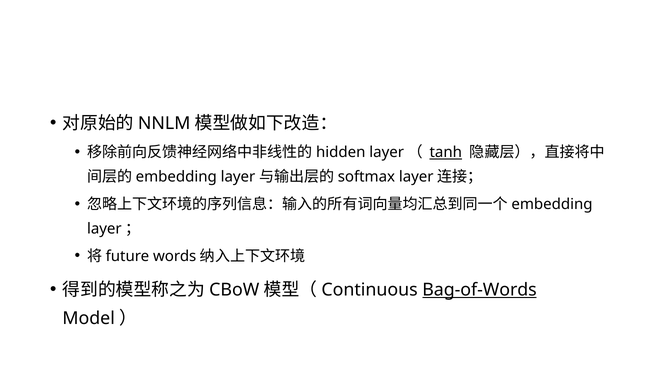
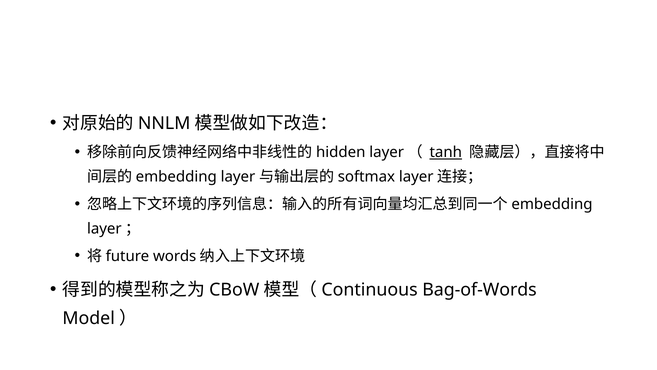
Bag-of-Words underline: present -> none
